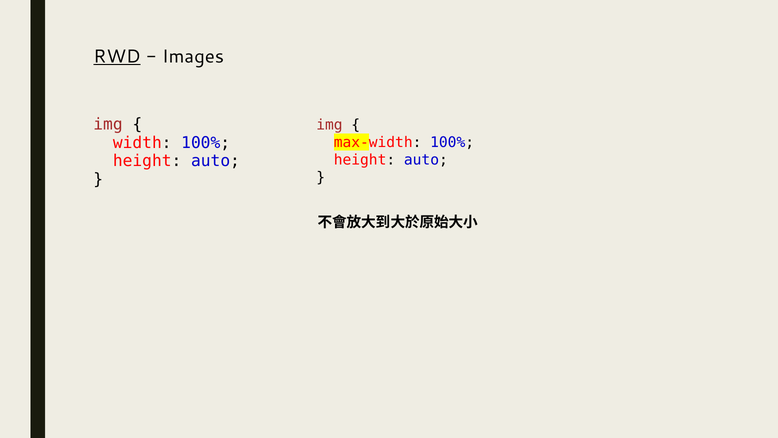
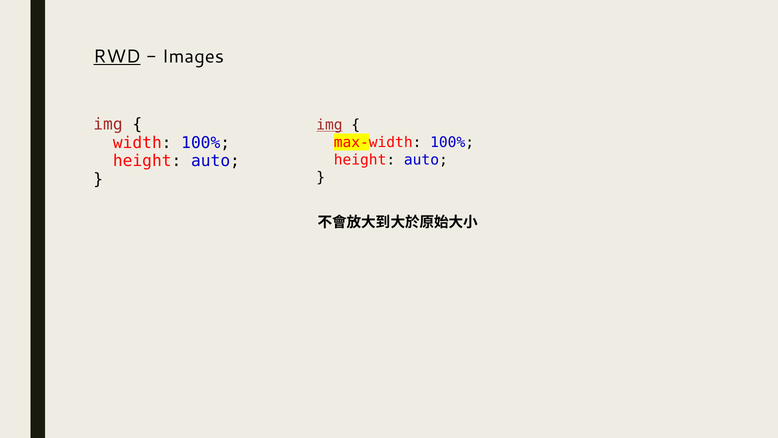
img at (329, 125) underline: none -> present
